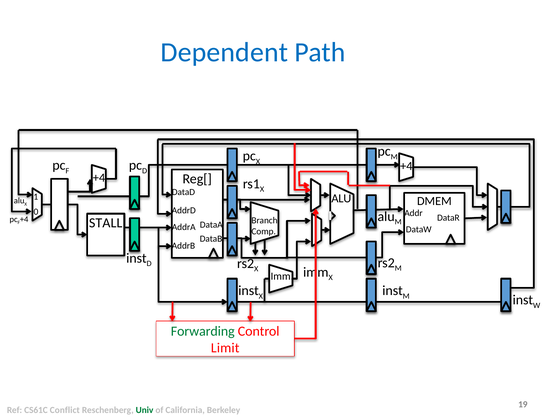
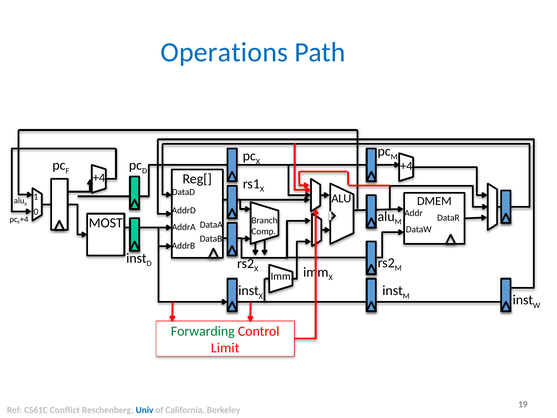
Dependent: Dependent -> Operations
STALL: STALL -> MOST
Univ colour: green -> blue
